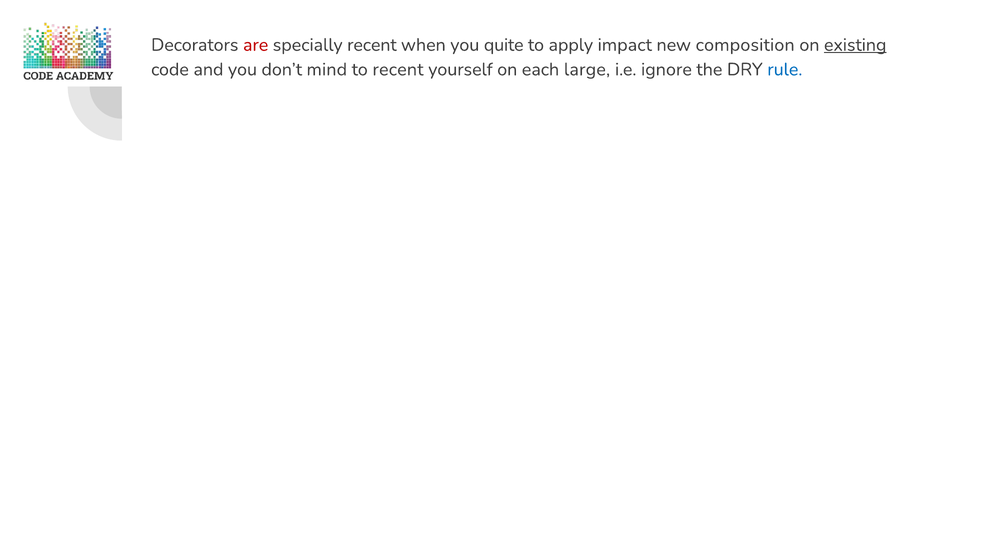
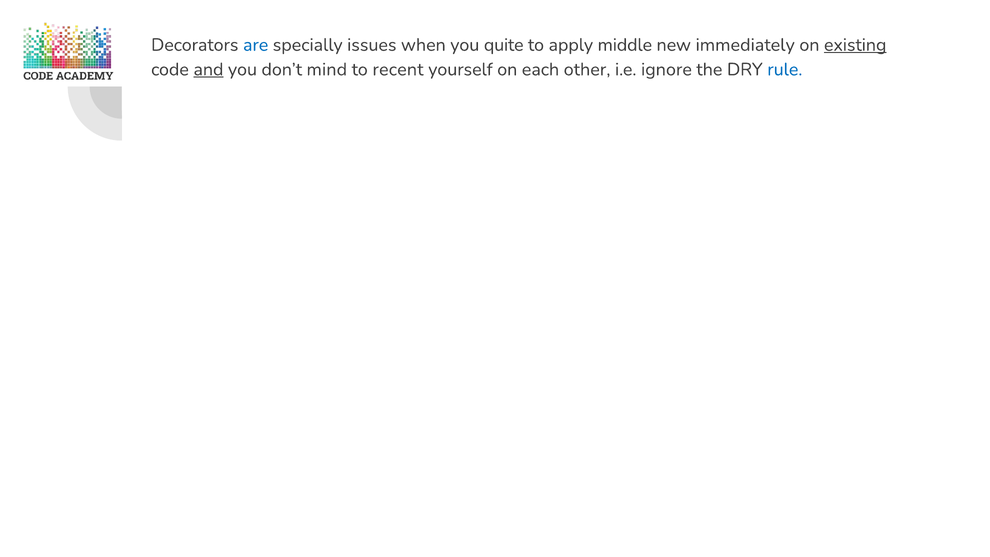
are colour: red -> blue
specially recent: recent -> issues
impact: impact -> middle
composition: composition -> immediately
and underline: none -> present
large: large -> other
